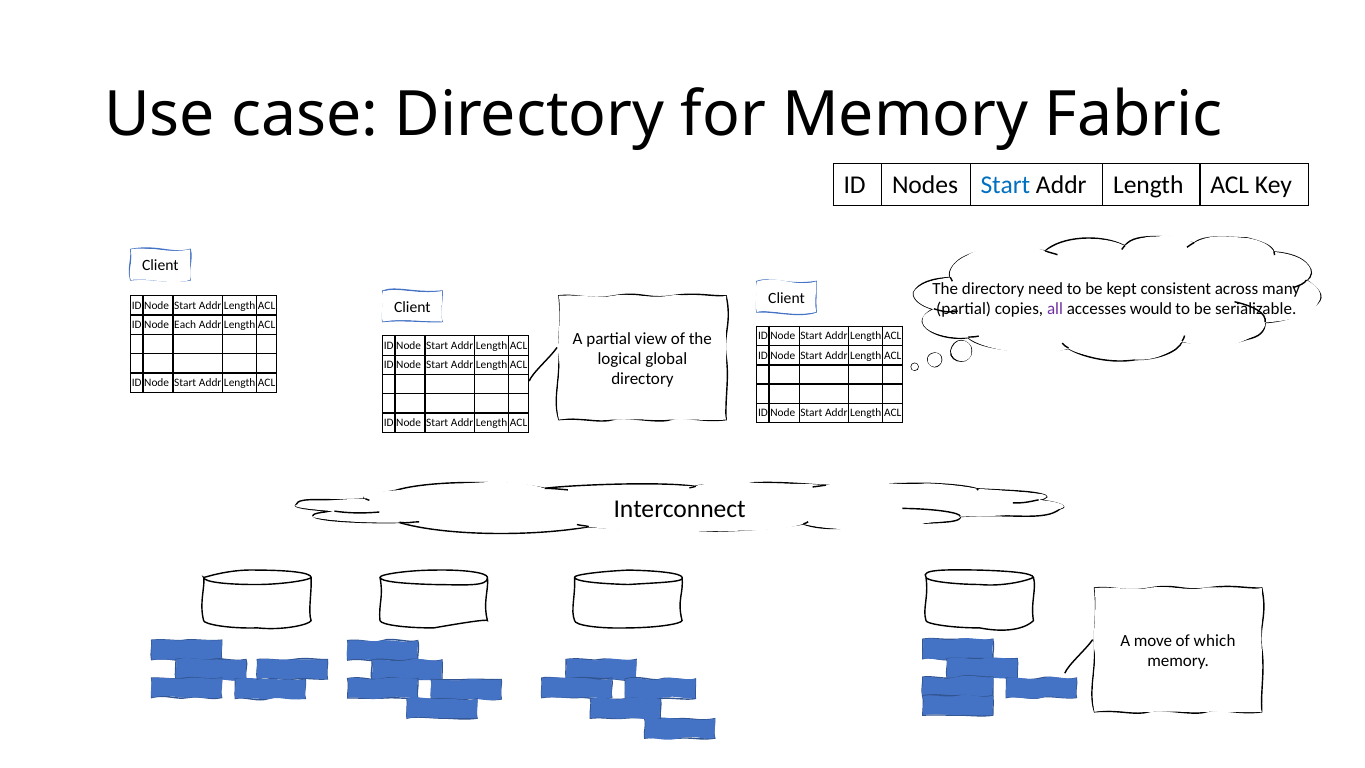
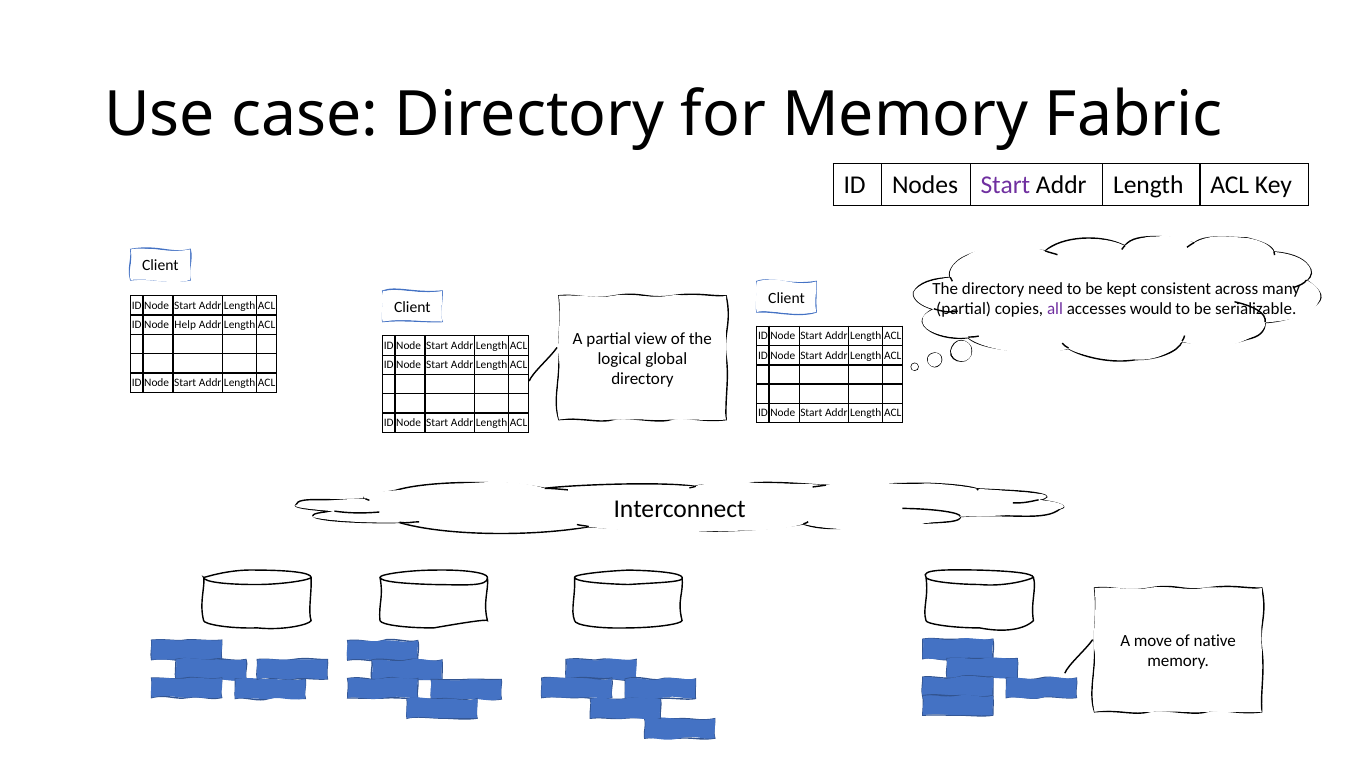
Start at (1005, 185) colour: blue -> purple
Each: Each -> Help
which: which -> native
